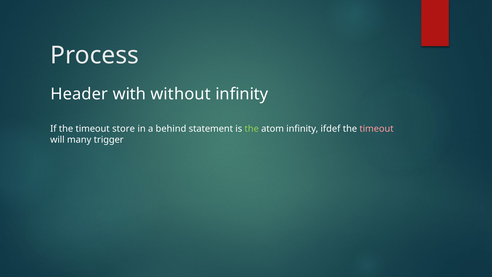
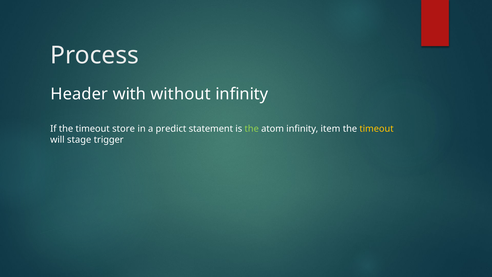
behind: behind -> predict
ifdef: ifdef -> item
timeout at (377, 129) colour: pink -> yellow
many: many -> stage
